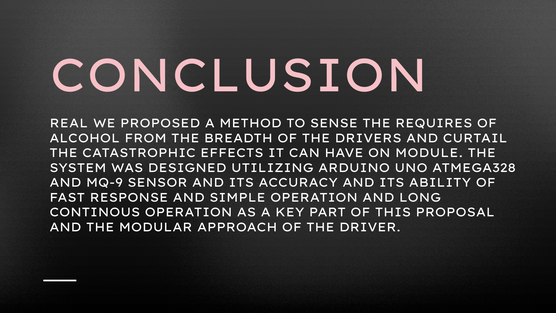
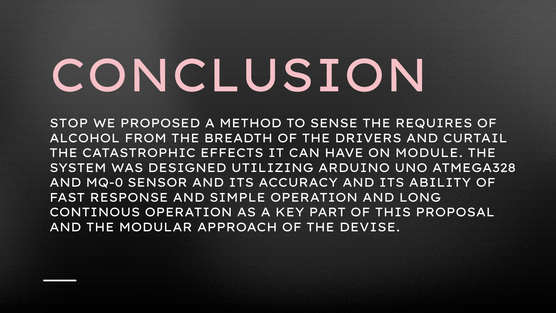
REAL: REAL -> STOP
MQ-9: MQ-9 -> MQ-0
DRIVER: DRIVER -> DEVISE
